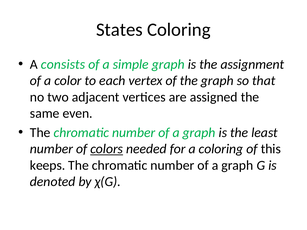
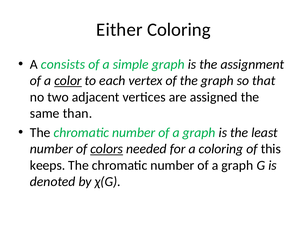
States: States -> Either
color underline: none -> present
even: even -> than
